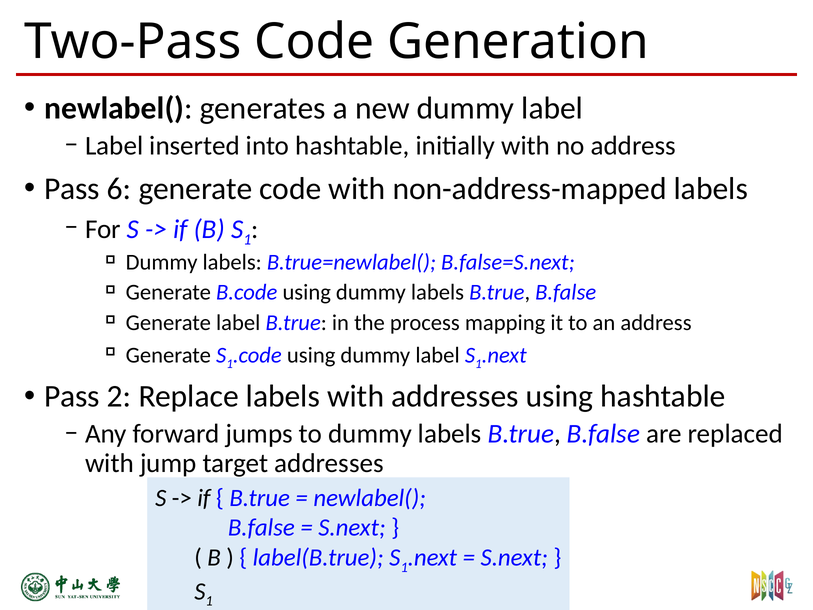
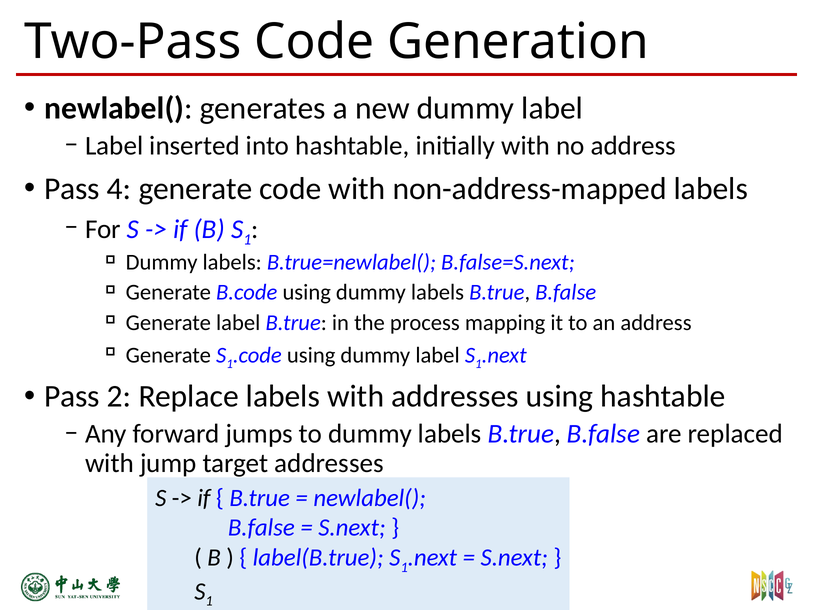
6: 6 -> 4
